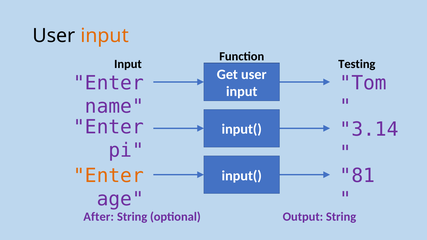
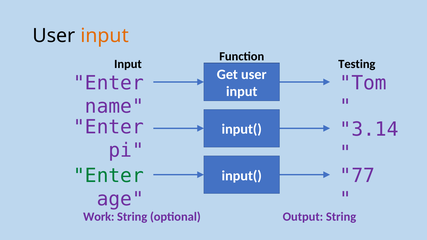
Enter at (109, 176) colour: orange -> green
81: 81 -> 77
After: After -> Work
